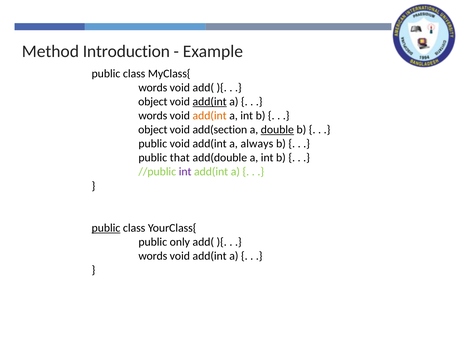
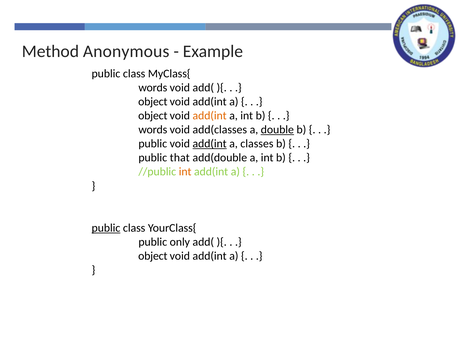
Introduction: Introduction -> Anonymous
add(int at (210, 102) underline: present -> none
words at (153, 116): words -> object
object at (153, 130): object -> words
add(section: add(section -> add(classes
add(int at (210, 144) underline: none -> present
always: always -> classes
int at (185, 172) colour: purple -> orange
words at (153, 256): words -> object
